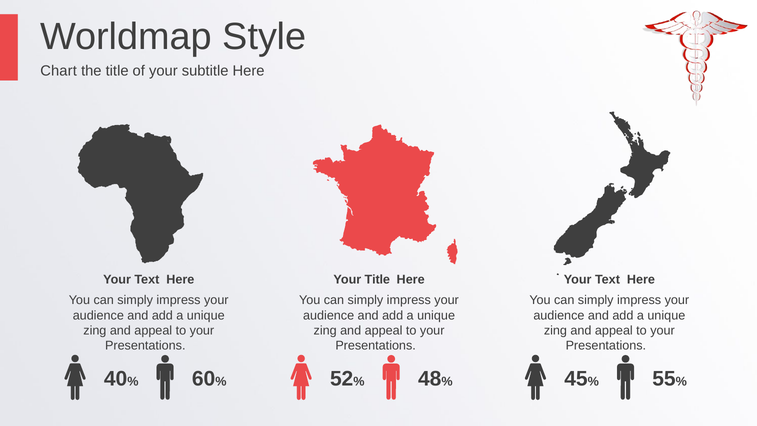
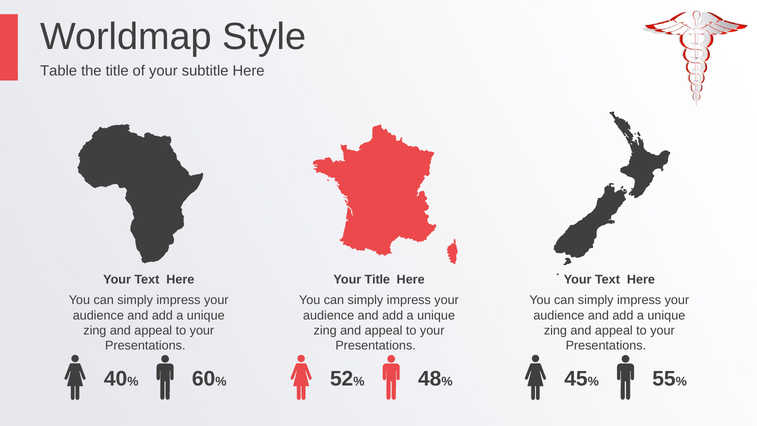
Chart: Chart -> Table
